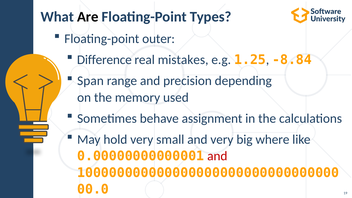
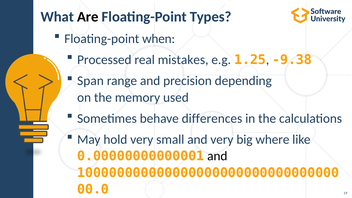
outer: outer -> when
Difference: Difference -> Processed
-8.84: -8.84 -> -9.38
assignment: assignment -> differences
and at (217, 156) colour: red -> black
